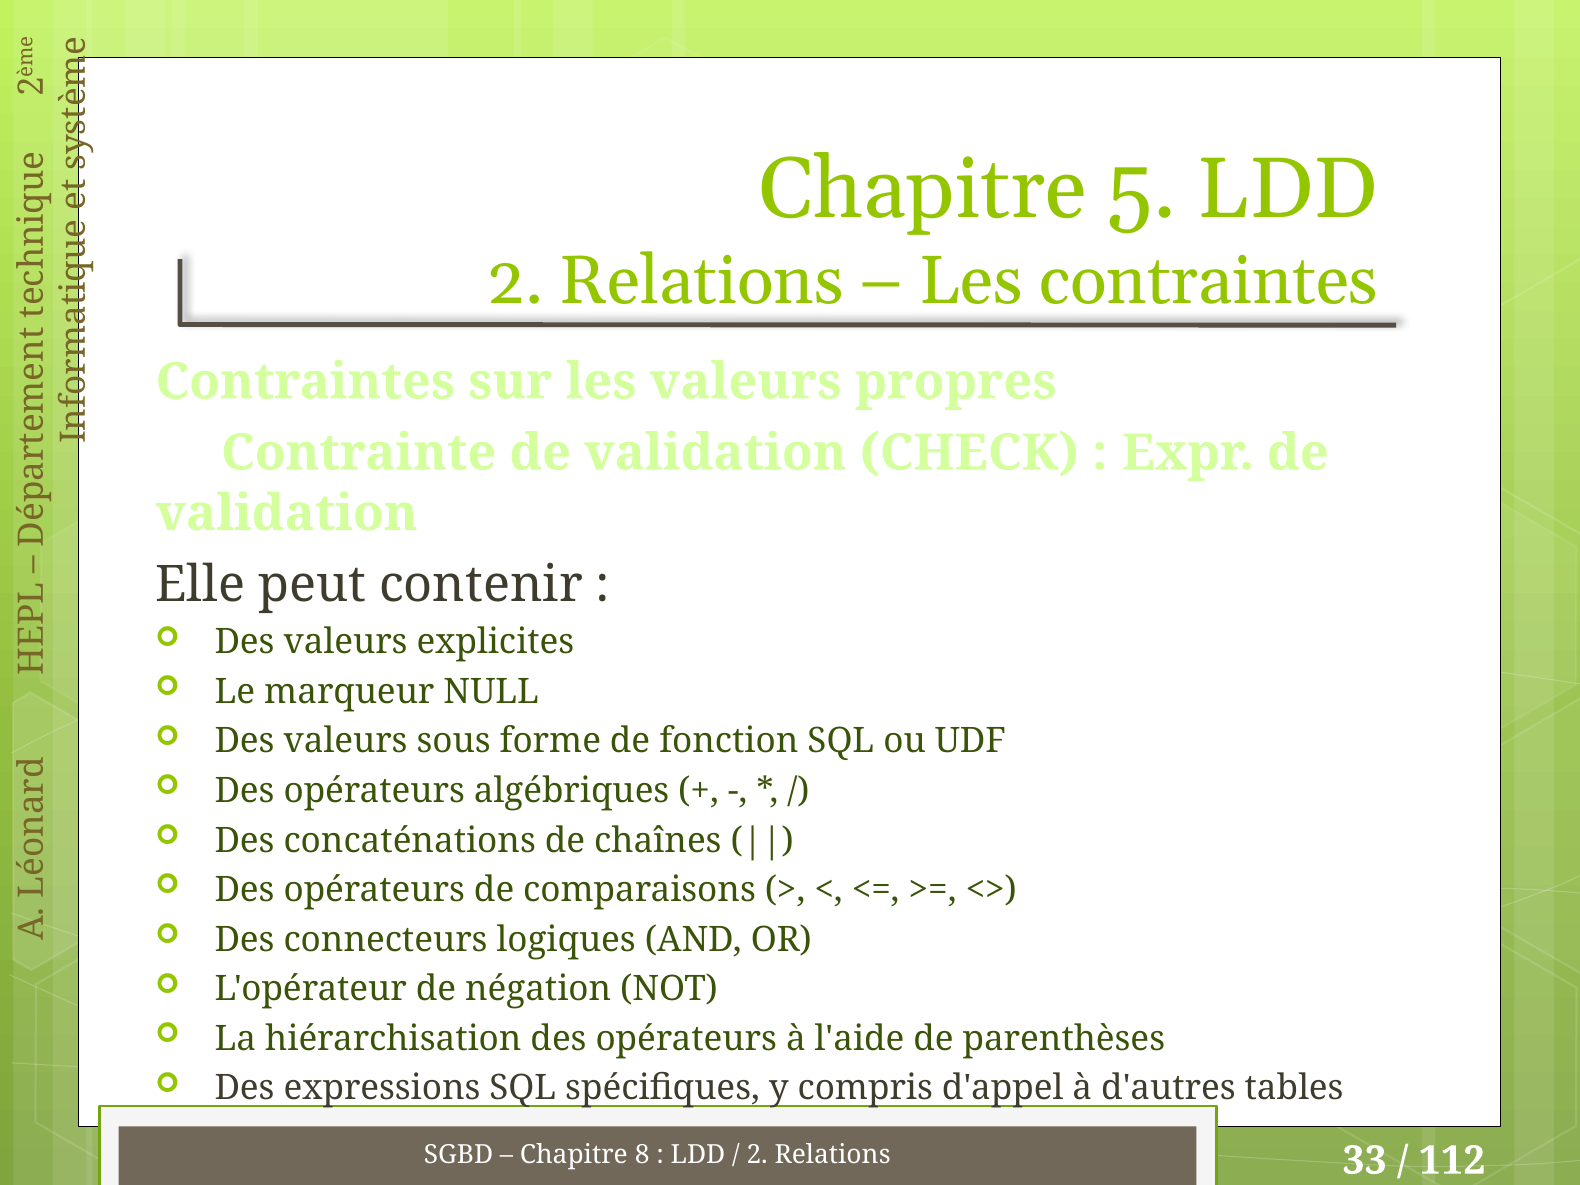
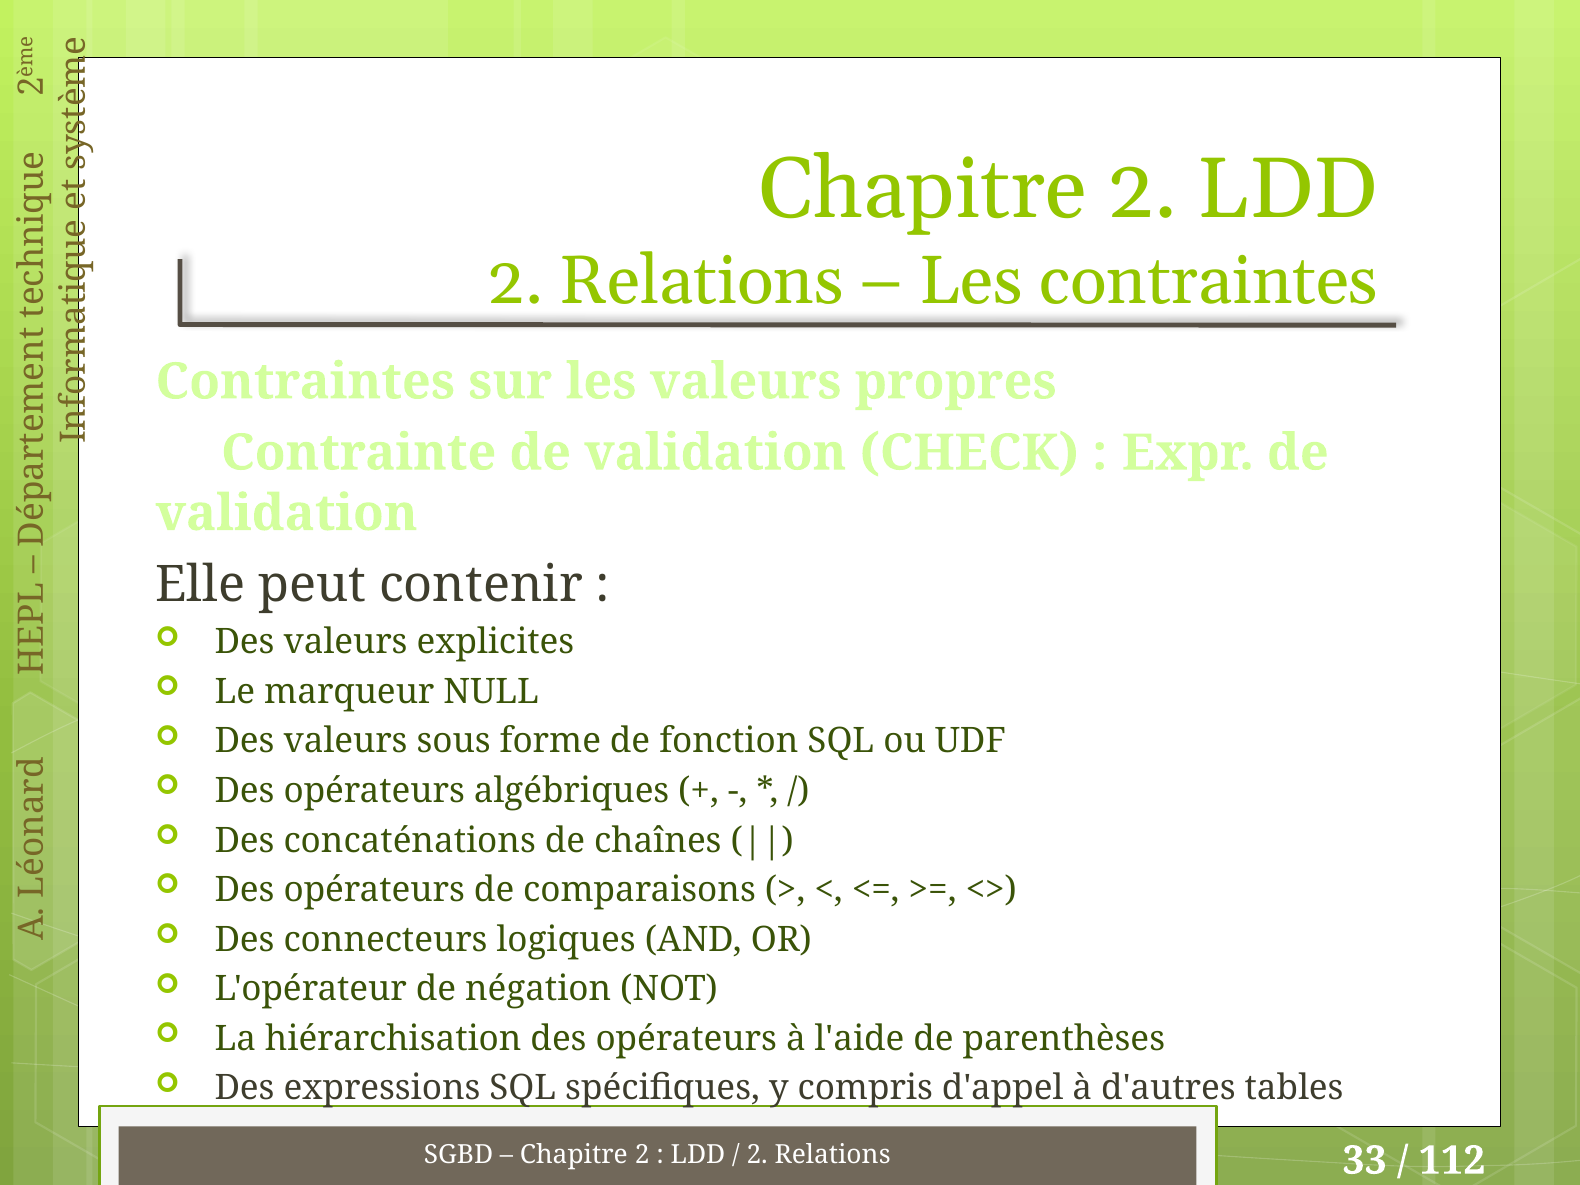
5 at (1142, 190): 5 -> 2
8 at (642, 1155): 8 -> 2
